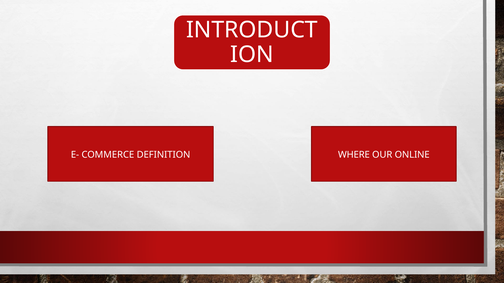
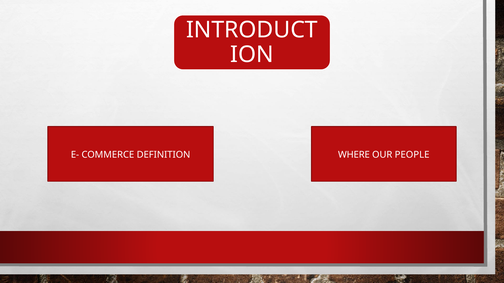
ONLINE: ONLINE -> PEOPLE
